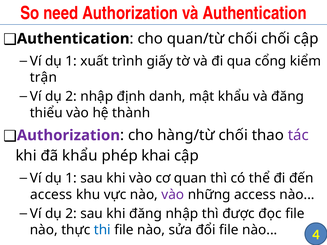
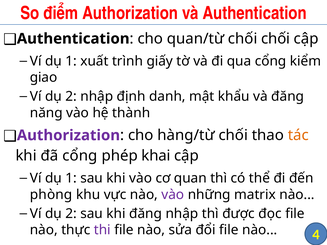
need: need -> điểm
trận: trận -> giao
thiểu: thiểu -> năng
tác colour: purple -> orange
đã khẩu: khẩu -> cổng
access at (51, 195): access -> phòng
những access: access -> matrix
thi colour: blue -> purple
